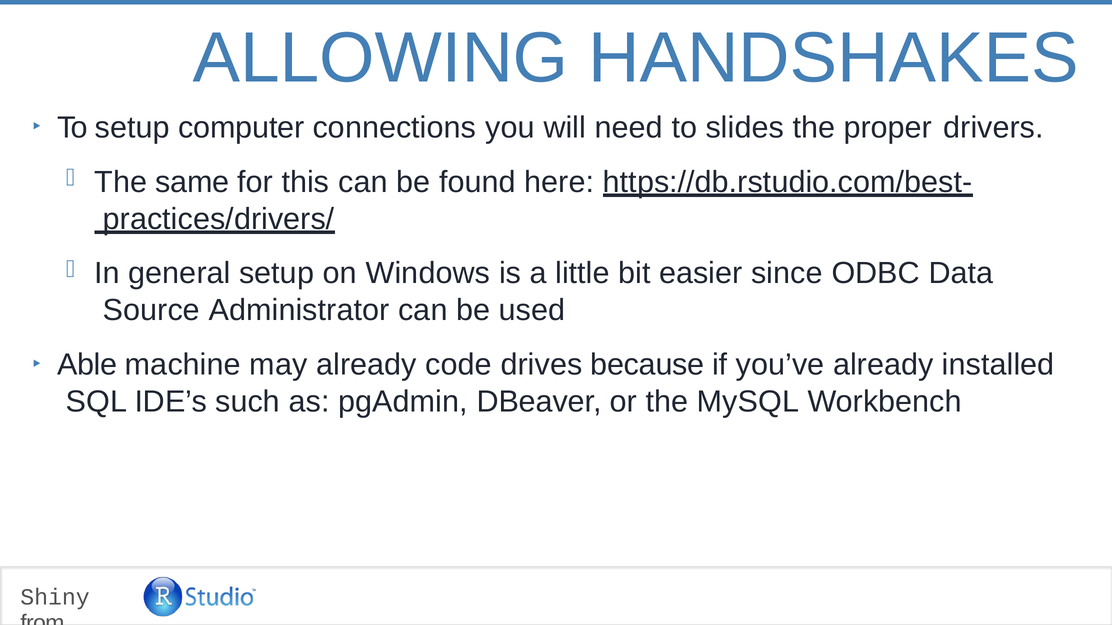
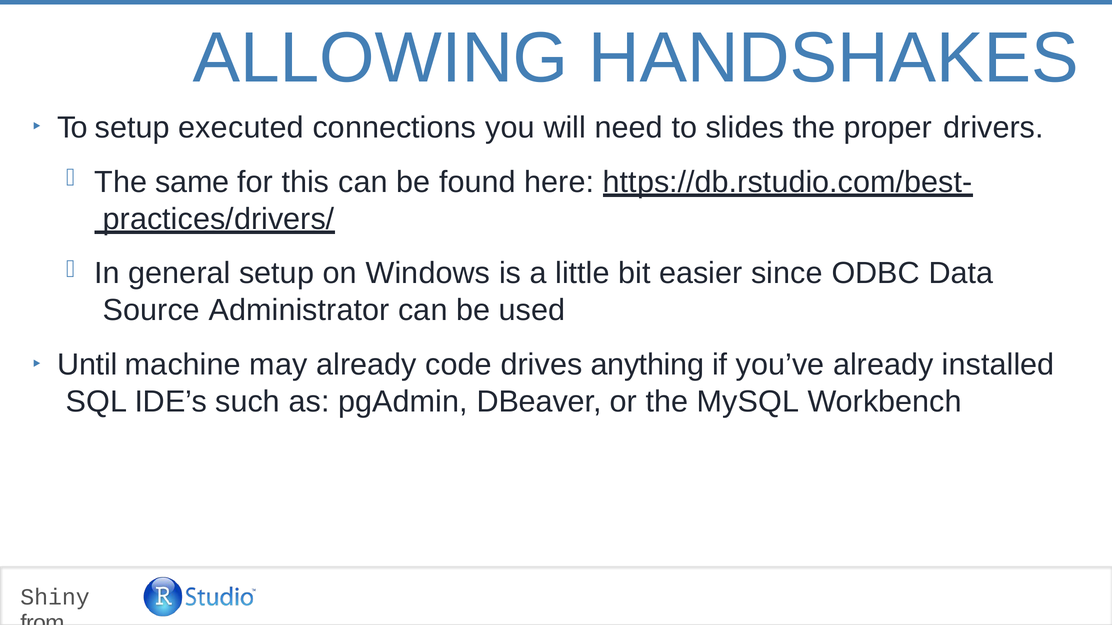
computer: computer -> executed
Able: Able -> Until
because: because -> anything
